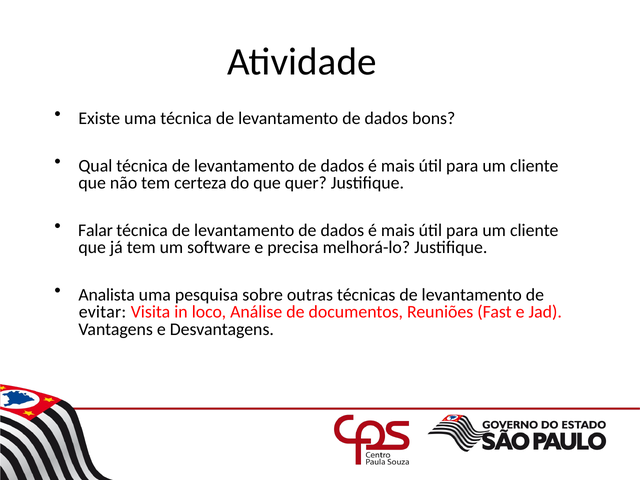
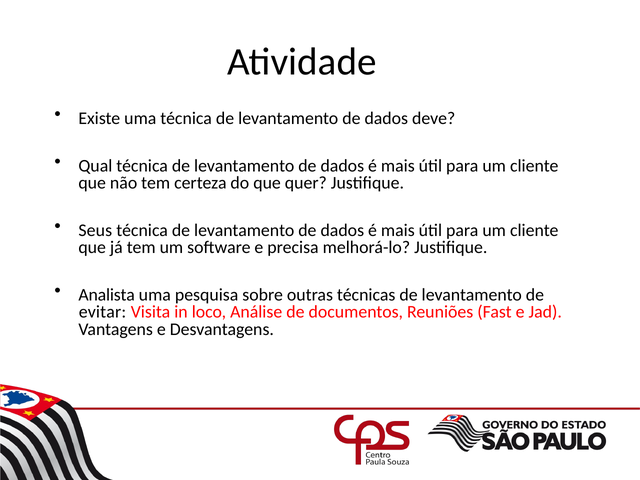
bons: bons -> deve
Falar: Falar -> Seus
